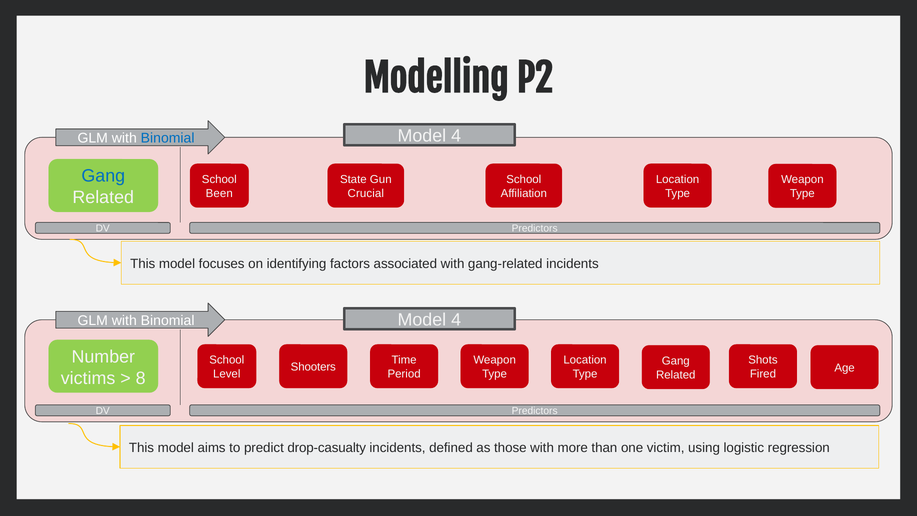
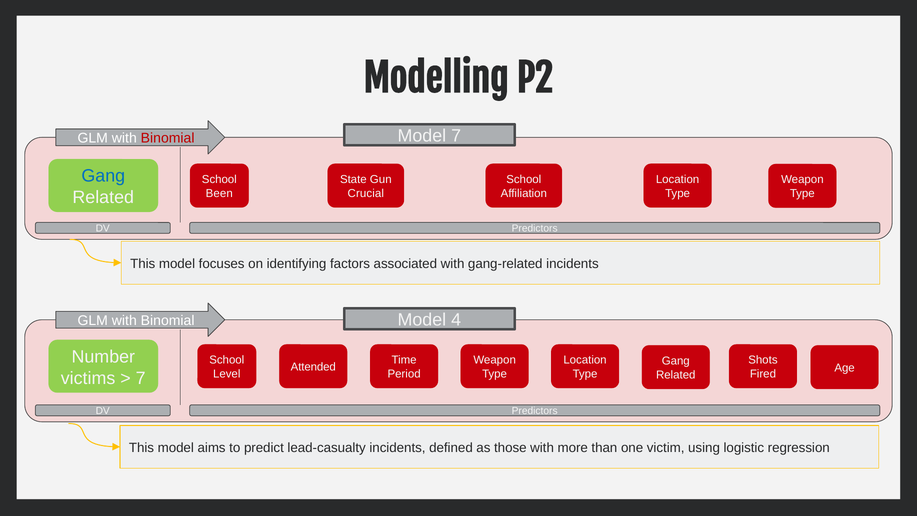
4 at (456, 136): 4 -> 7
Binomial at (168, 138) colour: blue -> red
Shooters: Shooters -> Attended
8 at (141, 378): 8 -> 7
drop-casualty: drop-casualty -> lead-casualty
